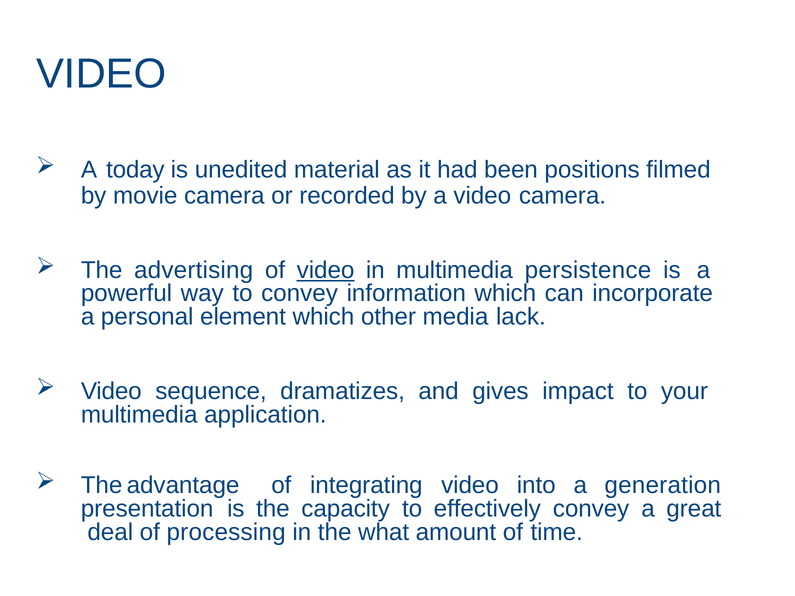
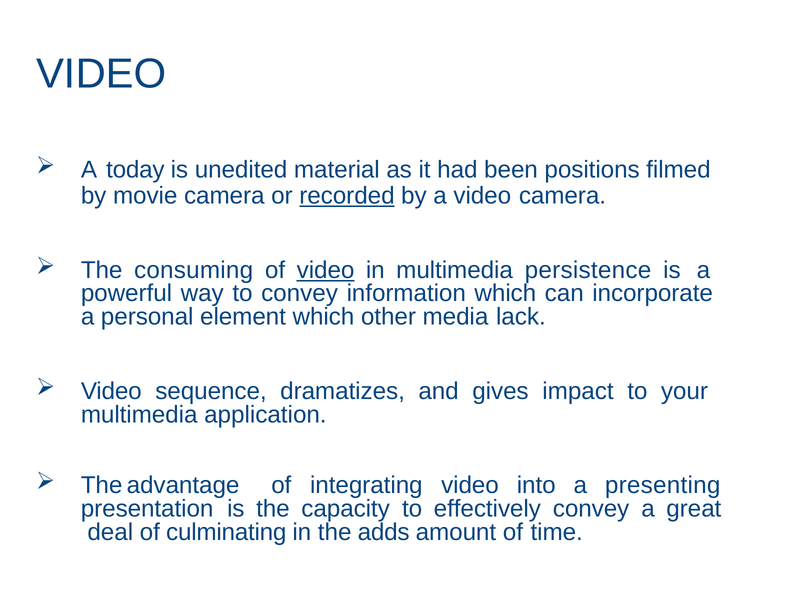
recorded underline: none -> present
advertising: advertising -> consuming
generation: generation -> presenting
processing: processing -> culminating
what: what -> adds
